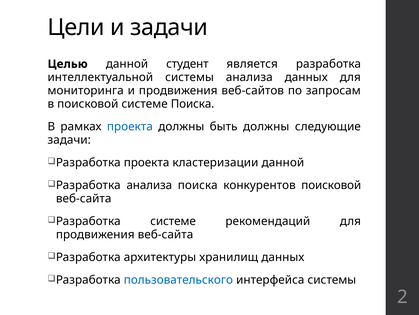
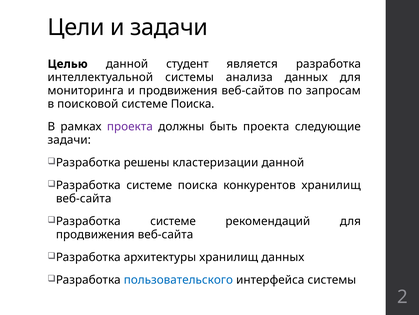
проекта at (130, 126) colour: blue -> purple
быть должны: должны -> проекта
Разработка проекта: проекта -> решены
анализа at (149, 185): анализа -> системе
конкурентов поисковой: поисковой -> хранилищ
